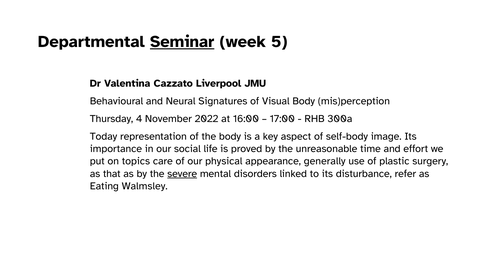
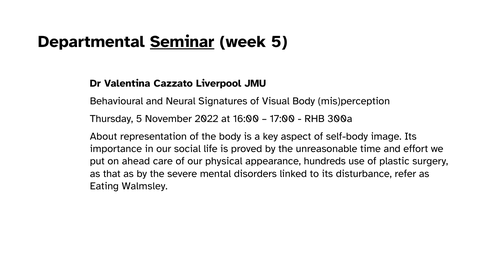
Thursday 4: 4 -> 5
Today: Today -> About
topics: topics -> ahead
generally: generally -> hundreds
severe underline: present -> none
